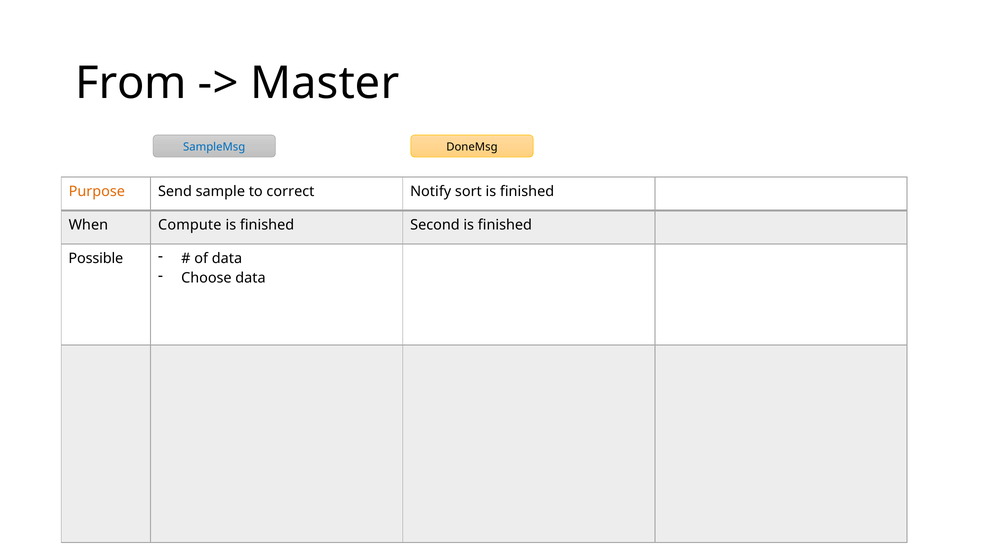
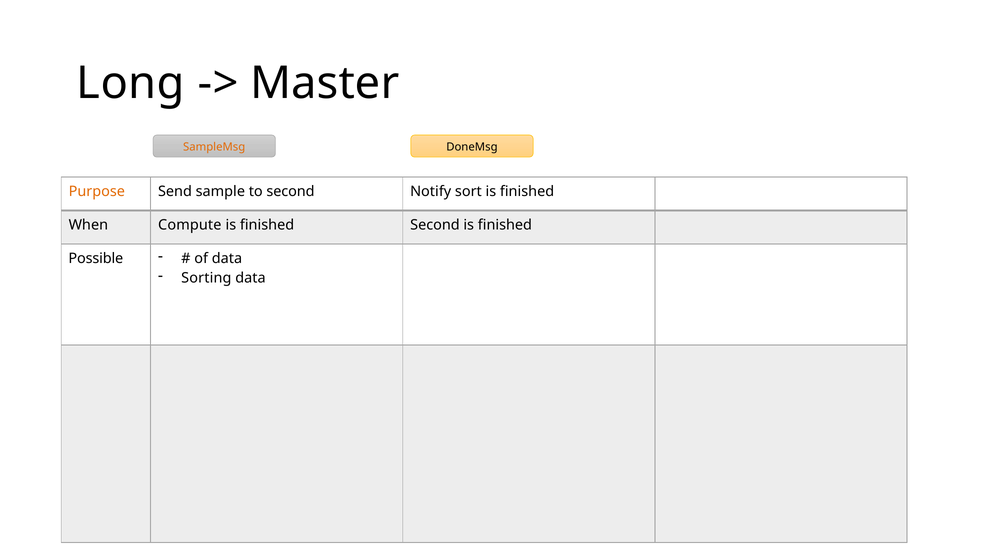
From: From -> Long
SampleMsg colour: blue -> orange
to correct: correct -> second
Choose: Choose -> Sorting
